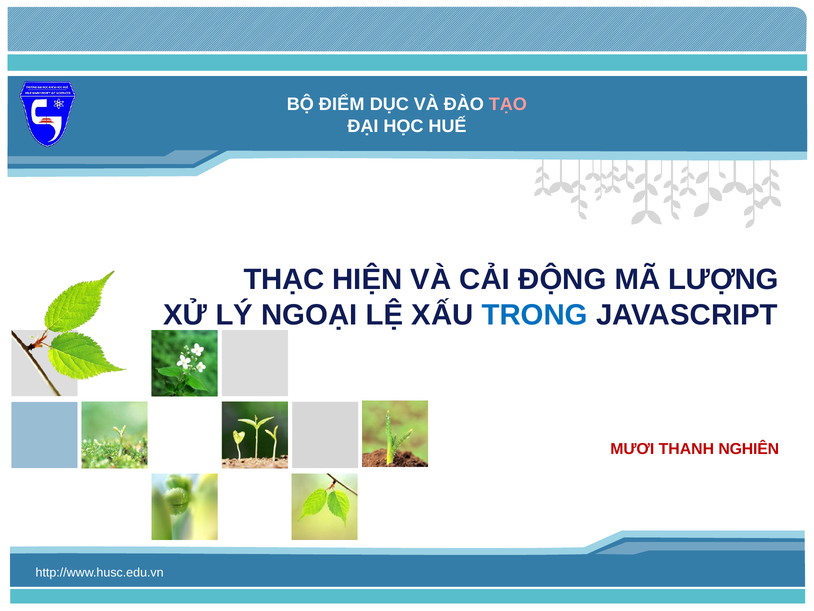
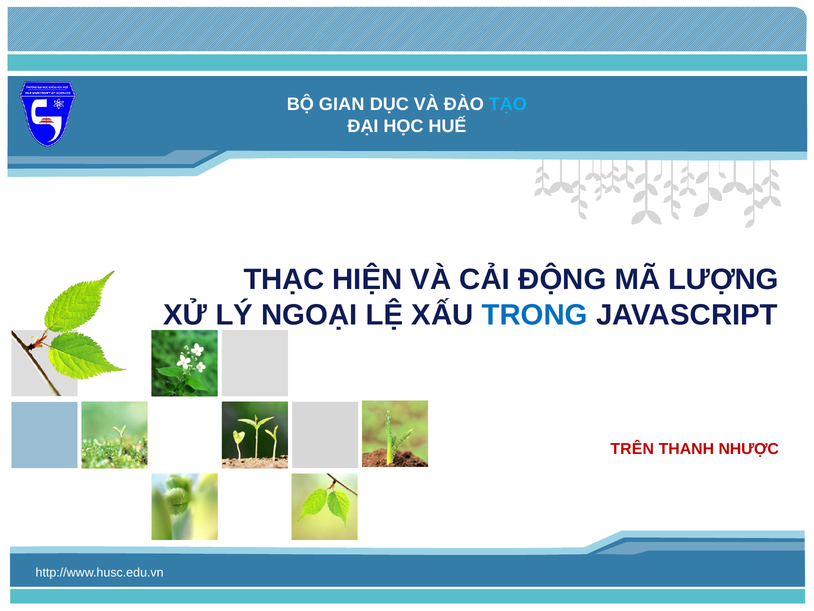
ĐIỂM: ĐIỂM -> GIAN
TẠO colour: pink -> light blue
MƯƠI: MƯƠI -> TRÊN
NGHIÊN: NGHIÊN -> NHƯỢC
